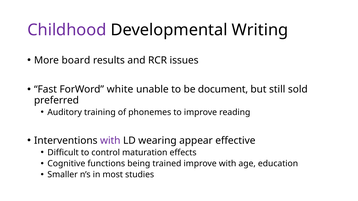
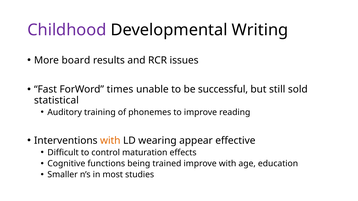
white: white -> times
document: document -> successful
preferred: preferred -> statistical
with at (110, 141) colour: purple -> orange
